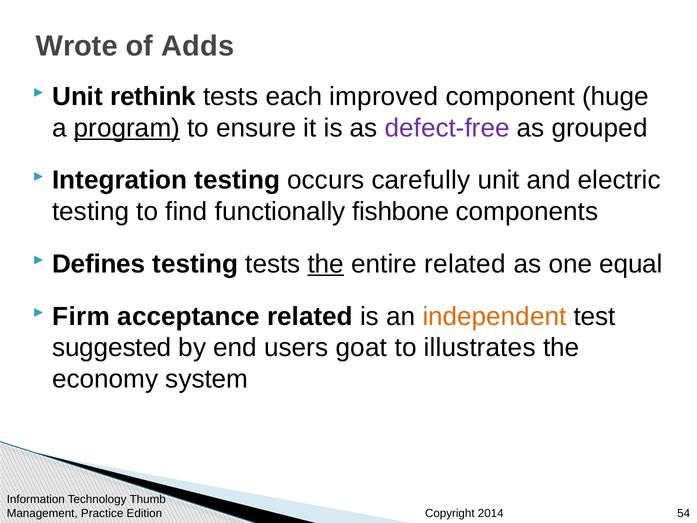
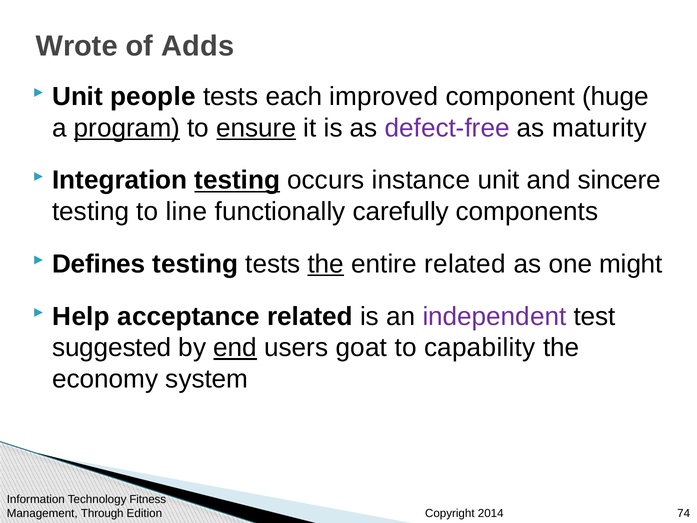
rethink: rethink -> people
ensure underline: none -> present
grouped: grouped -> maturity
testing at (237, 180) underline: none -> present
carefully: carefully -> instance
electric: electric -> sincere
find: find -> line
fishbone: fishbone -> carefully
equal: equal -> might
Firm: Firm -> Help
independent colour: orange -> purple
end underline: none -> present
illustrates: illustrates -> capability
Thumb: Thumb -> Fitness
Practice: Practice -> Through
54: 54 -> 74
